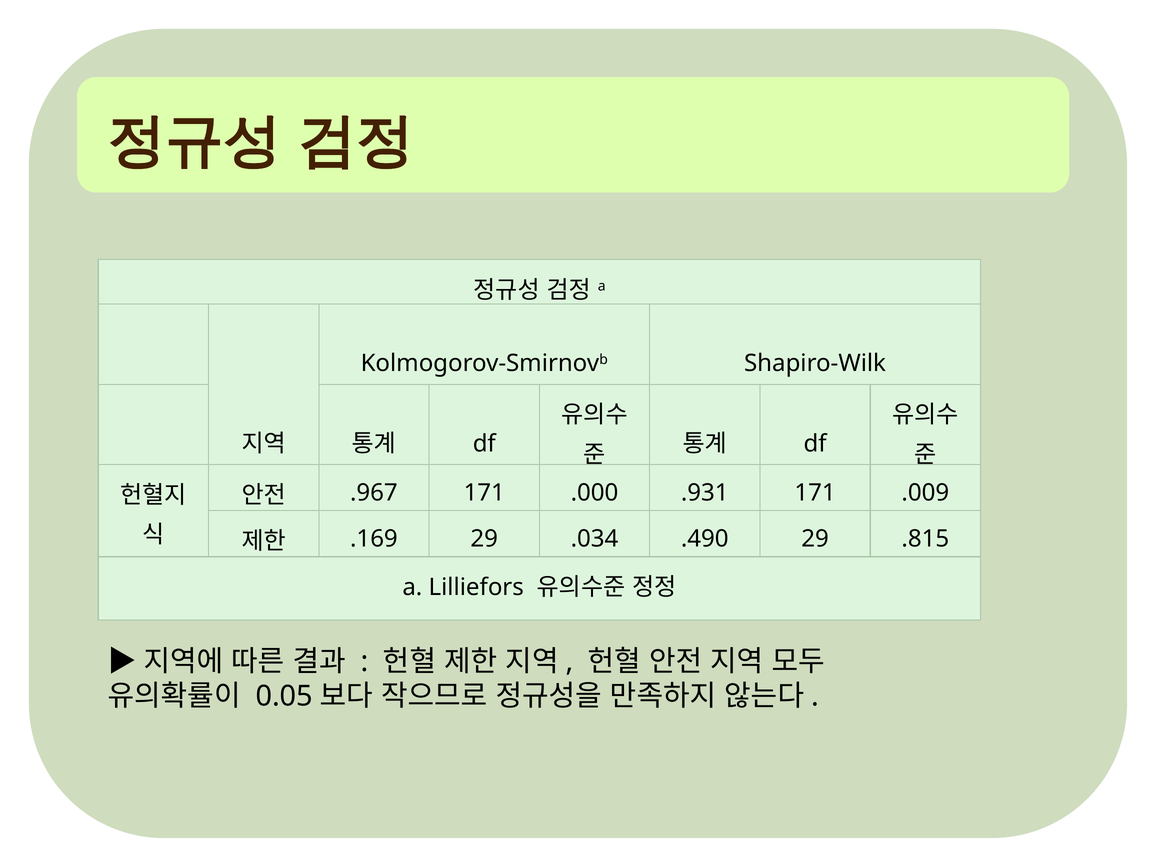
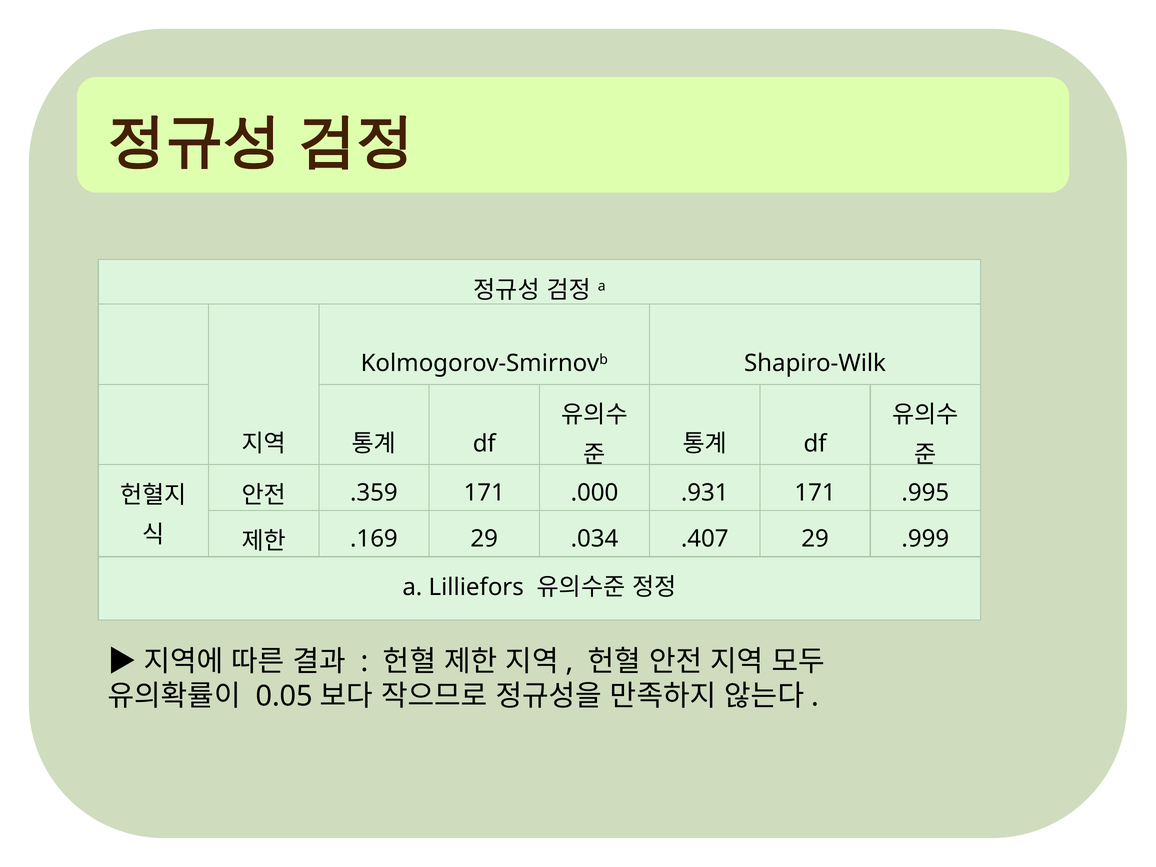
.967: .967 -> .359
.009: .009 -> .995
.490: .490 -> .407
.815: .815 -> .999
